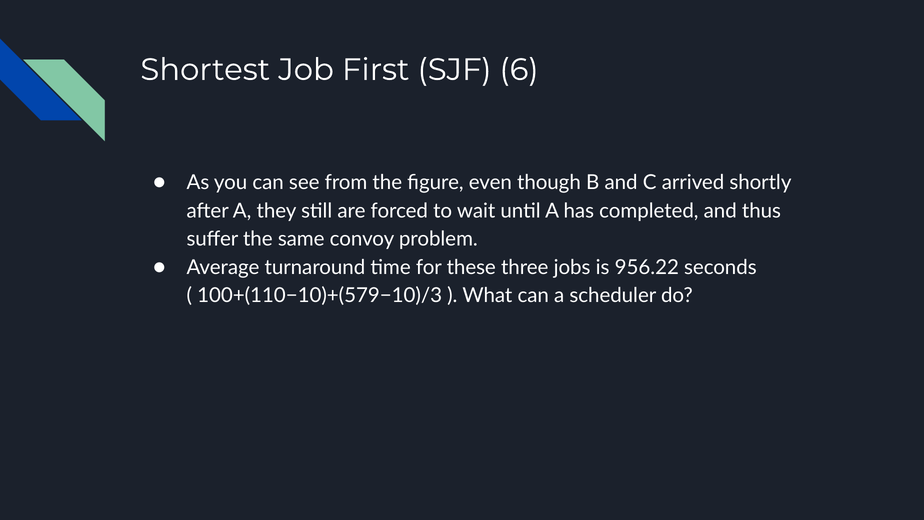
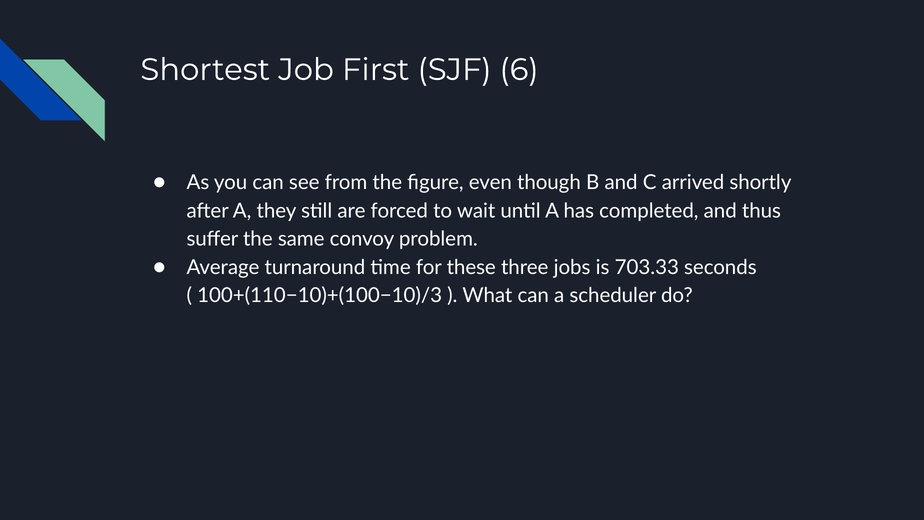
956.22: 956.22 -> 703.33
100+(110−10)+(579−10)/3: 100+(110−10)+(579−10)/3 -> 100+(110−10)+(100−10)/3
